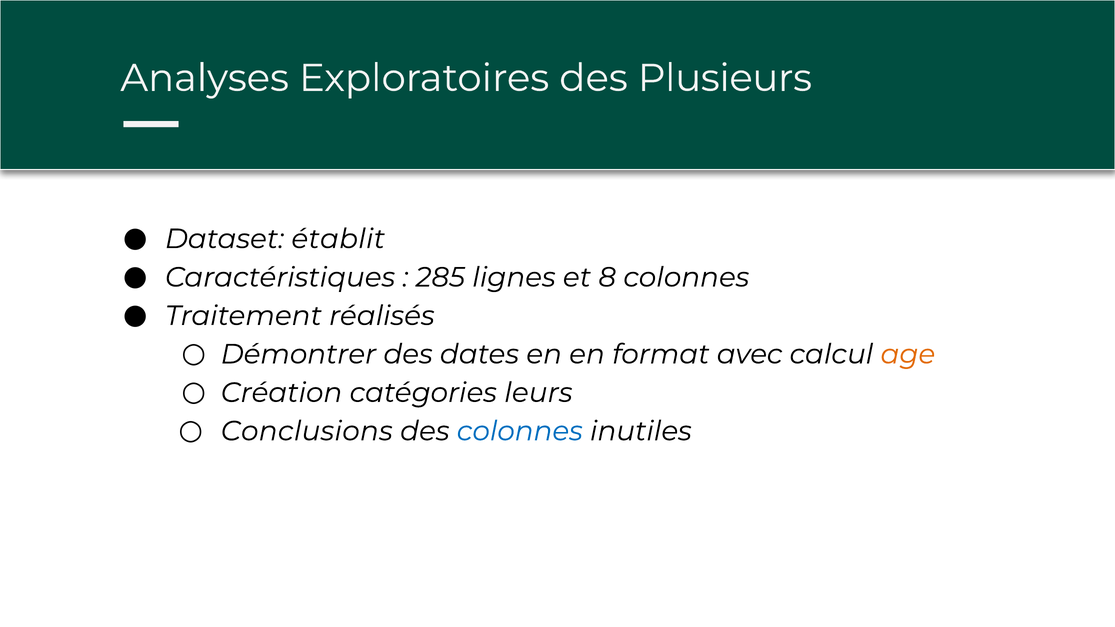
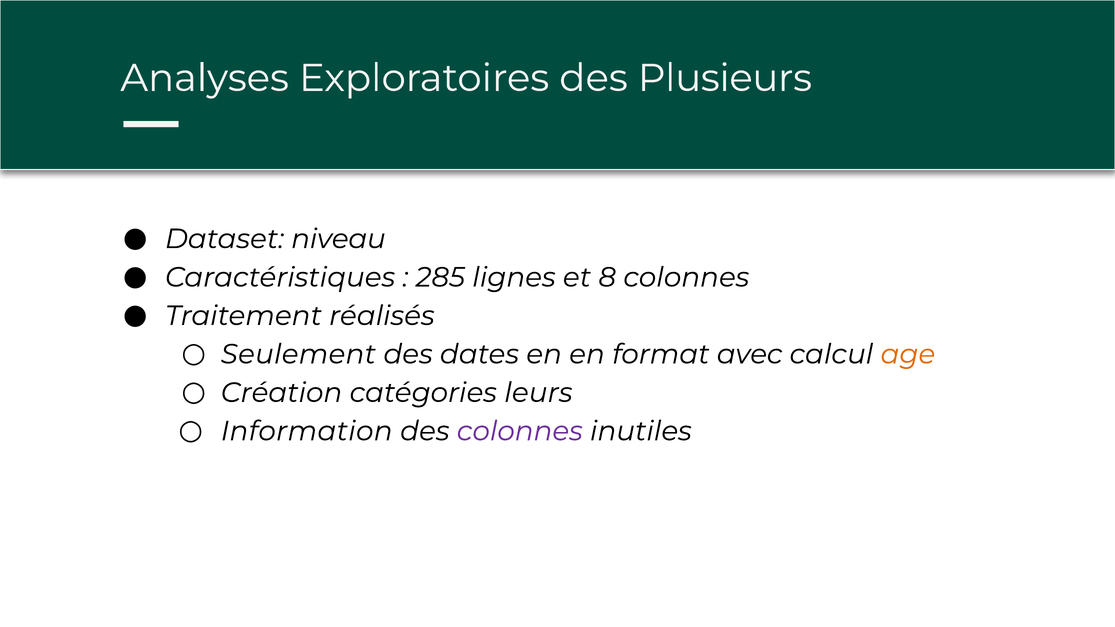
établit: établit -> niveau
Démontrer: Démontrer -> Seulement
Conclusions: Conclusions -> Information
colonnes at (520, 431) colour: blue -> purple
